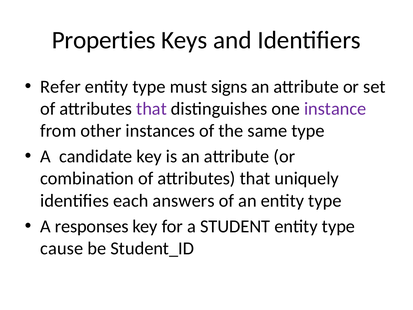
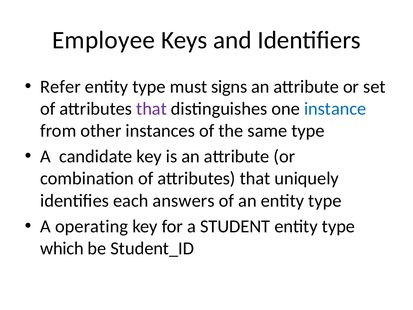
Properties: Properties -> Employee
instance colour: purple -> blue
responses: responses -> operating
cause: cause -> which
